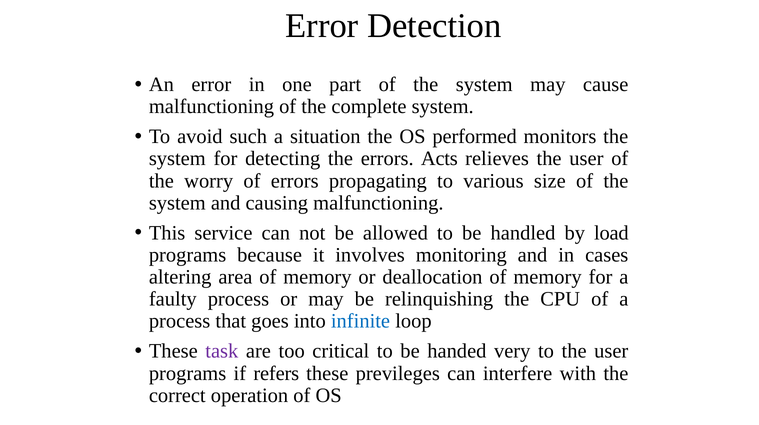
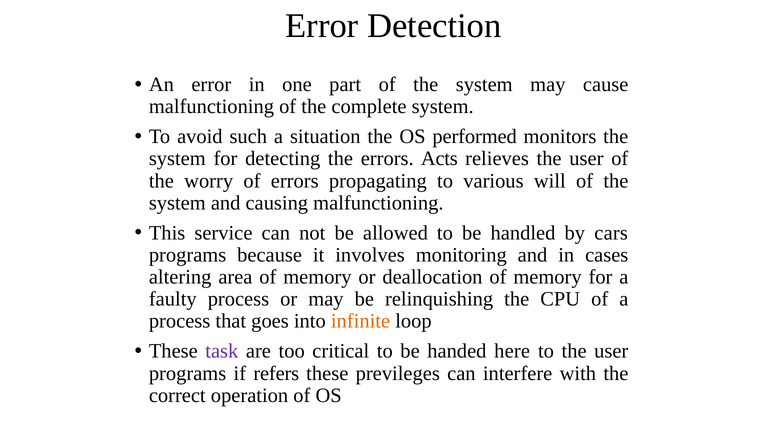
size: size -> will
load: load -> cars
infinite colour: blue -> orange
very: very -> here
